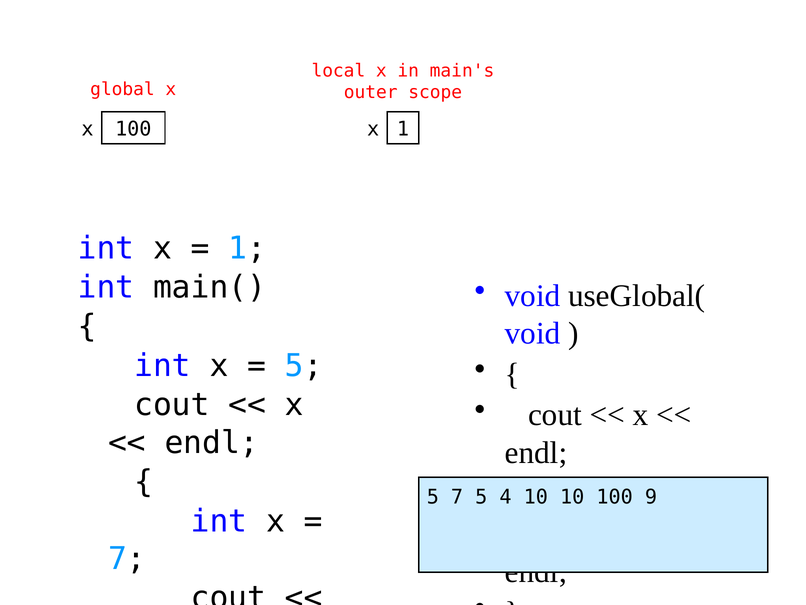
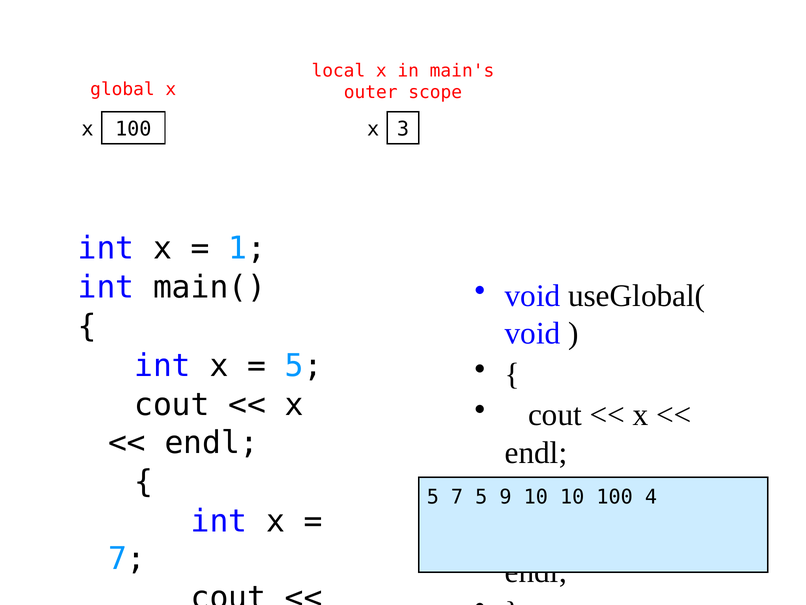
x 1: 1 -> 3
4: 4 -> 9
9: 9 -> 4
